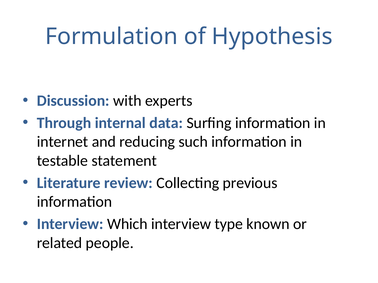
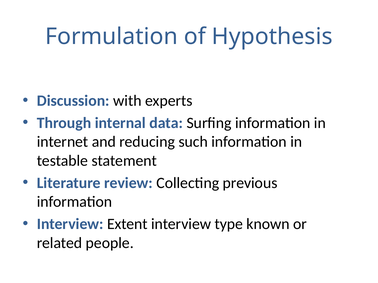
Which: Which -> Extent
